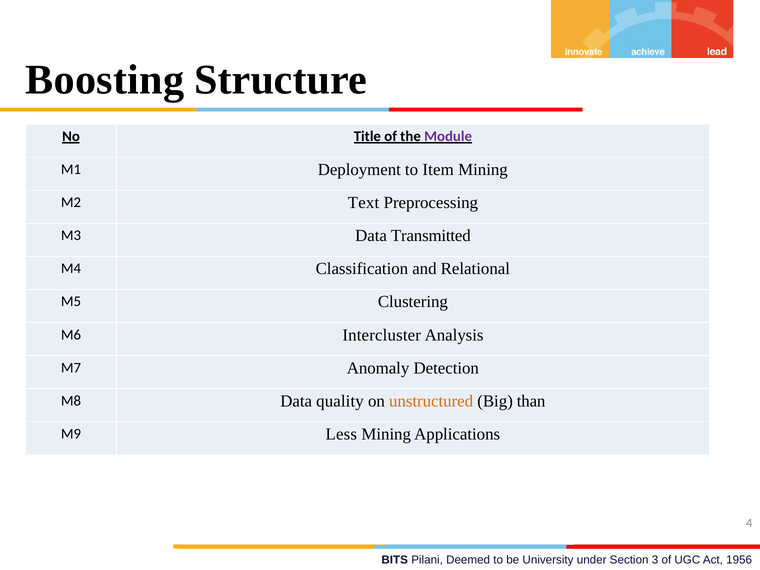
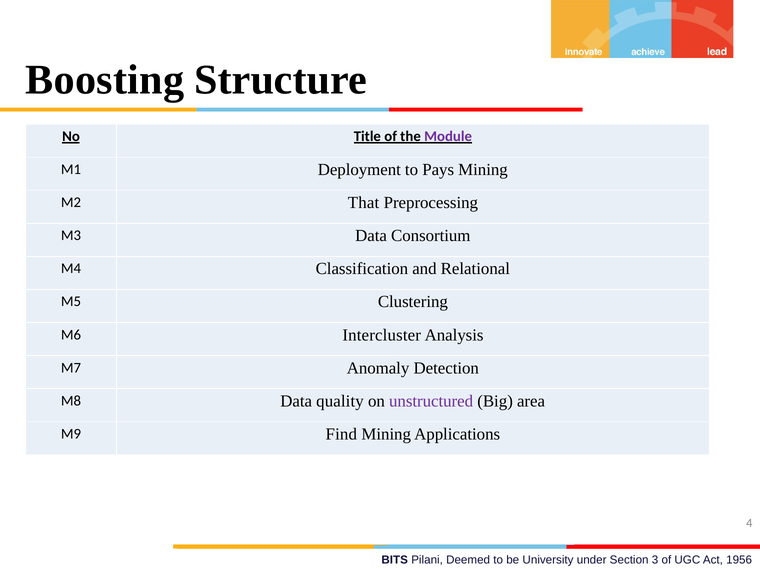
Item: Item -> Pays
Text: Text -> That
Transmitted: Transmitted -> Consortium
unstructured colour: orange -> purple
than: than -> area
Less: Less -> Find
